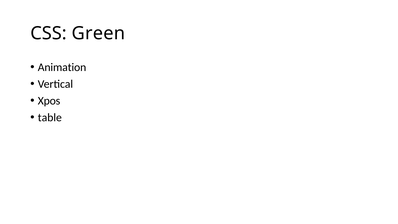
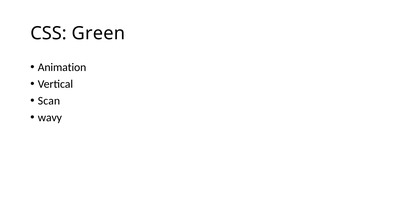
Xpos: Xpos -> Scan
table: table -> wavy
